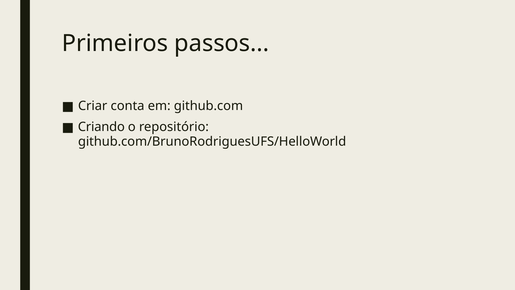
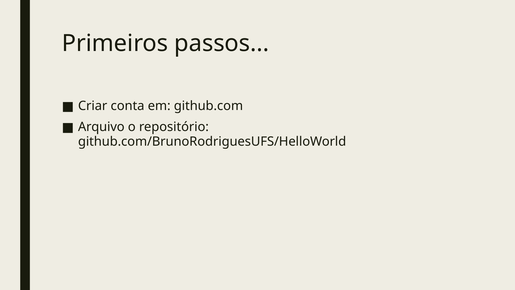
Criando: Criando -> Arquivo
